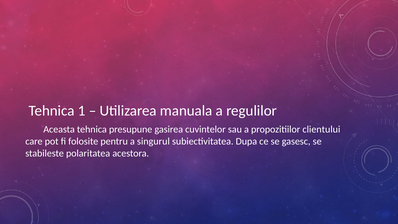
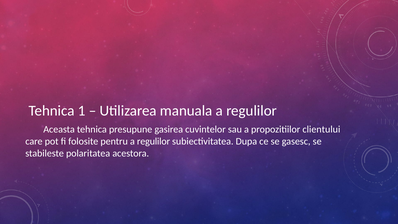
pentru a singurul: singurul -> regulilor
